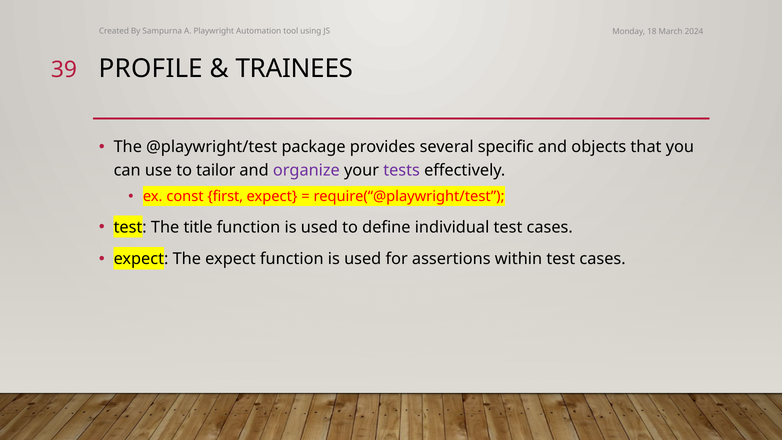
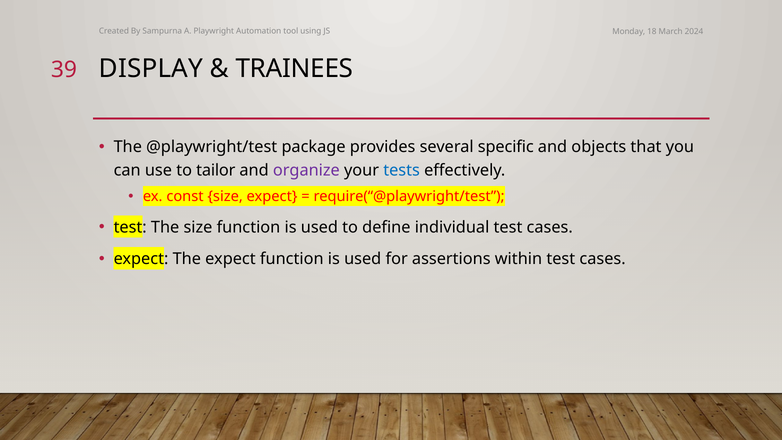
PROFILE: PROFILE -> DISPLAY
tests colour: purple -> blue
const first: first -> size
The title: title -> size
